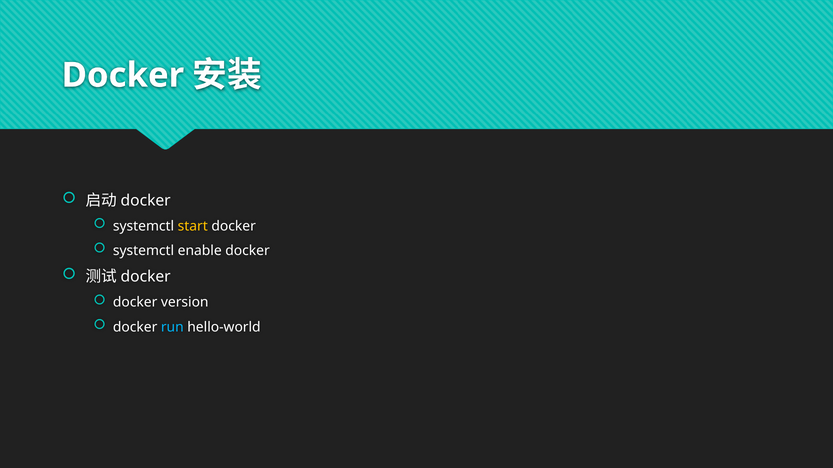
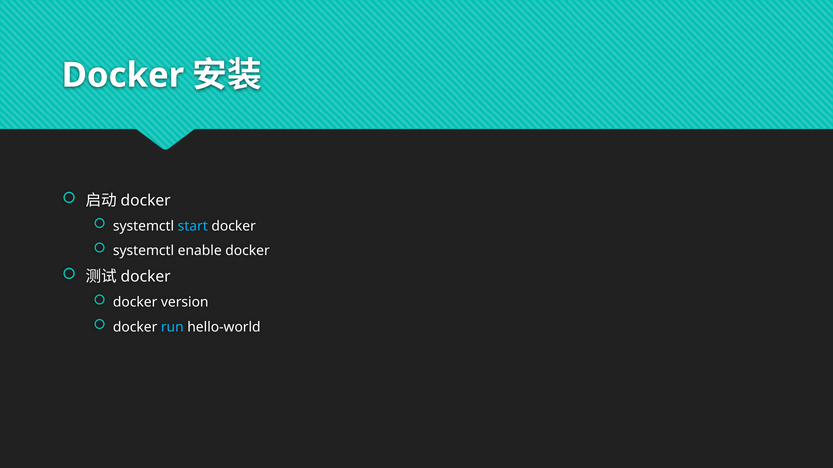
start colour: yellow -> light blue
